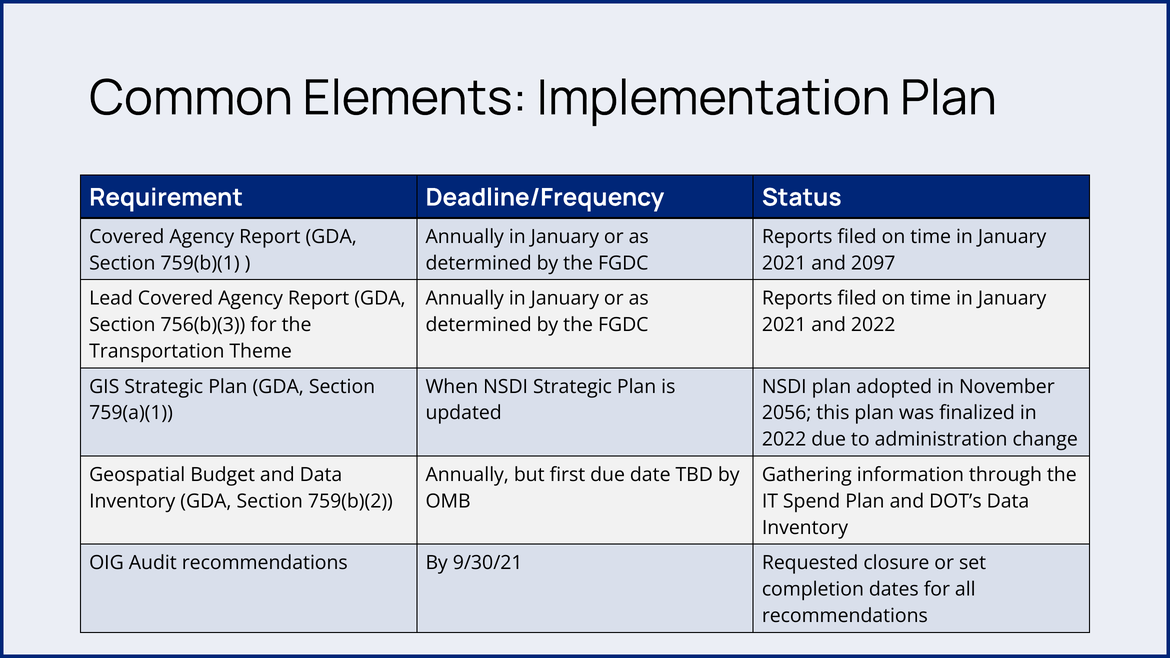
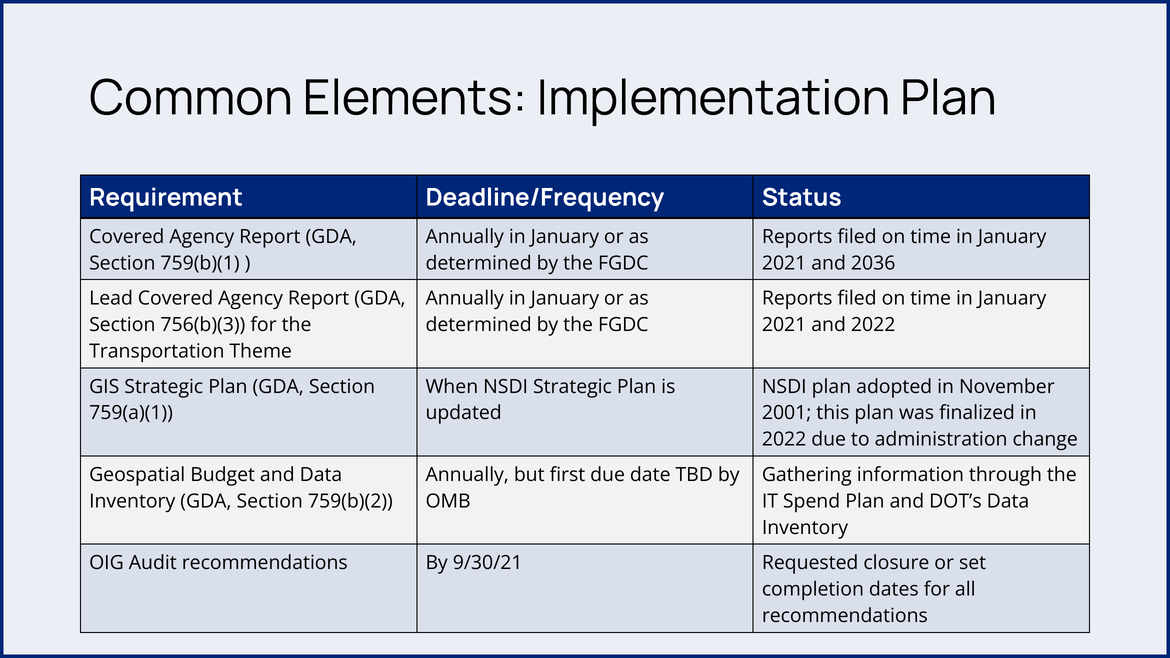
2097: 2097 -> 2036
2056: 2056 -> 2001
